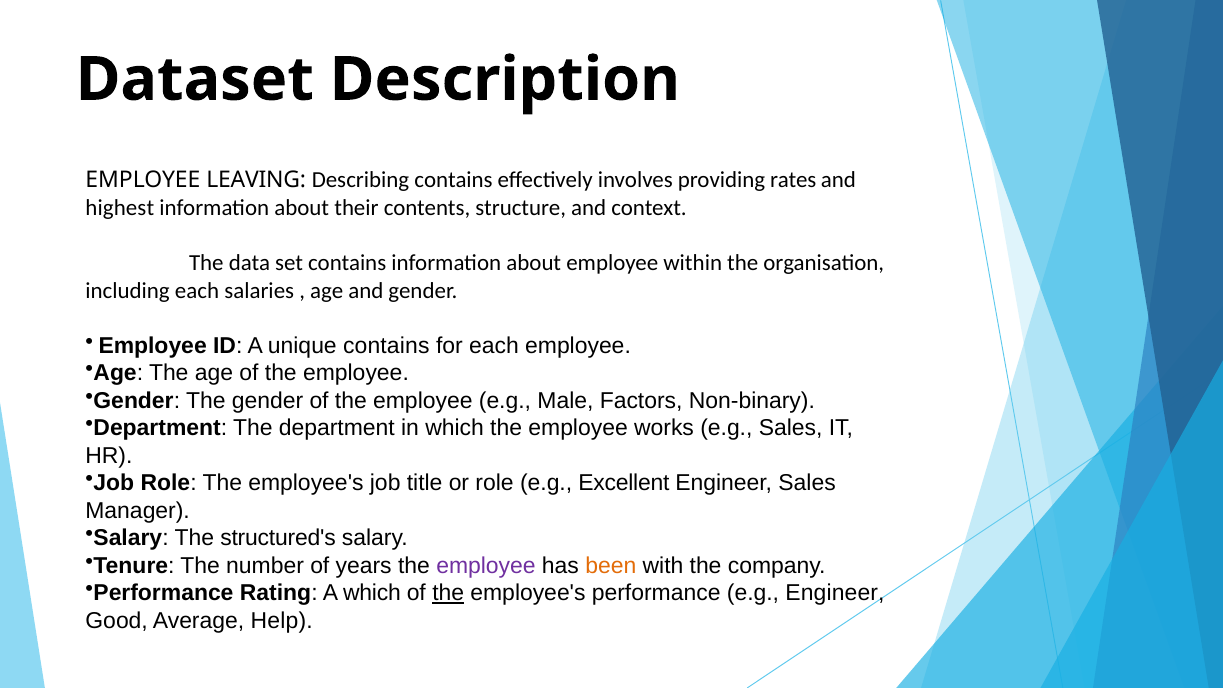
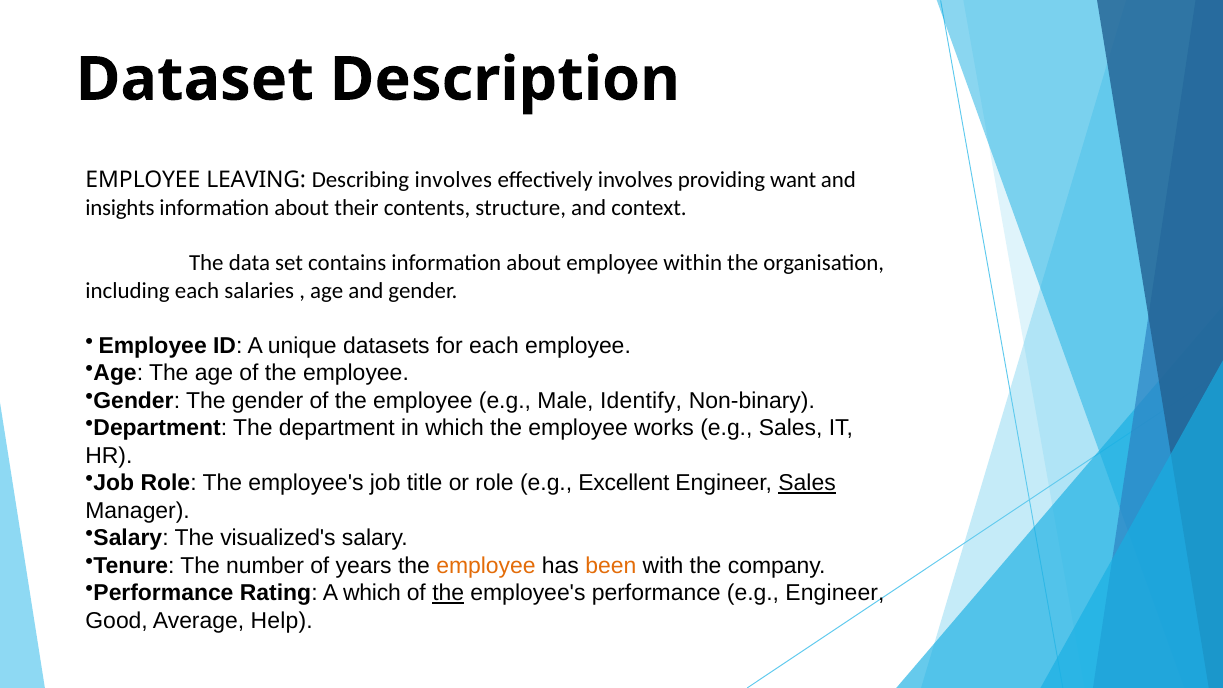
Describing contains: contains -> involves
rates: rates -> want
highest: highest -> insights
unique contains: contains -> datasets
Factors: Factors -> Identify
Sales at (807, 483) underline: none -> present
structured's: structured's -> visualized's
employee at (486, 566) colour: purple -> orange
